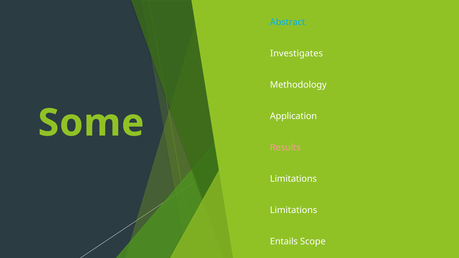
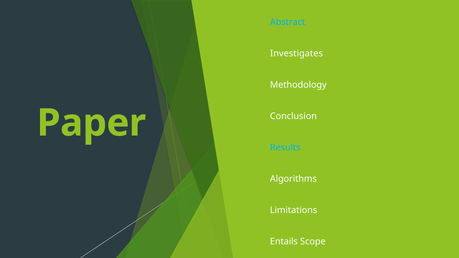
Application: Application -> Conclusion
Some: Some -> Paper
Results colour: pink -> light blue
Limitations at (293, 179): Limitations -> Algorithms
